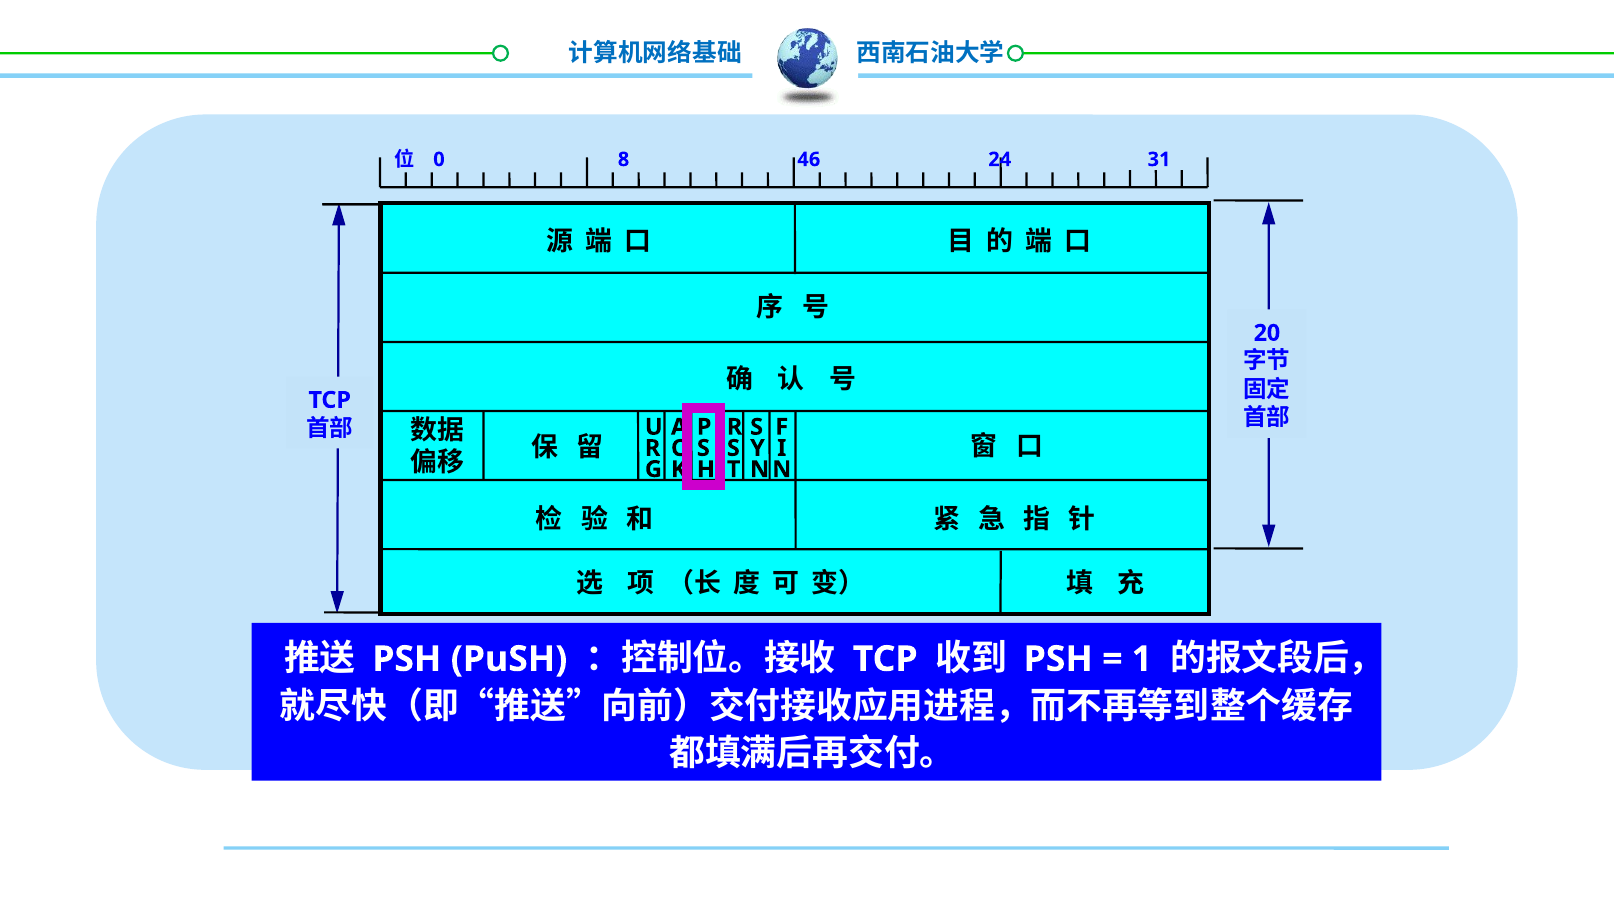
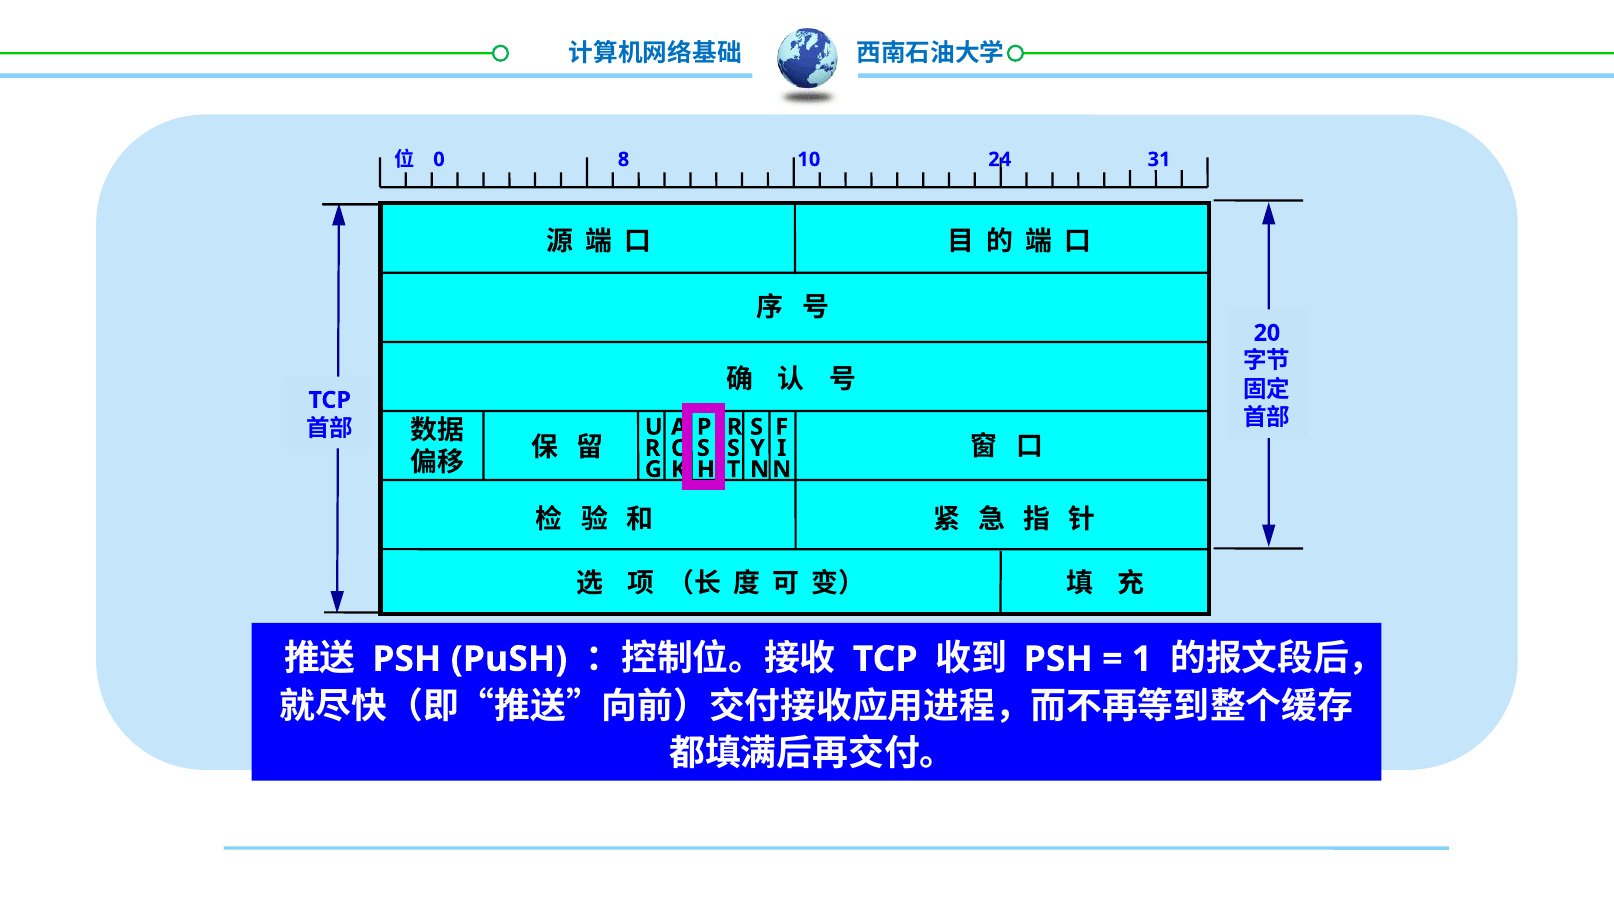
46: 46 -> 10
